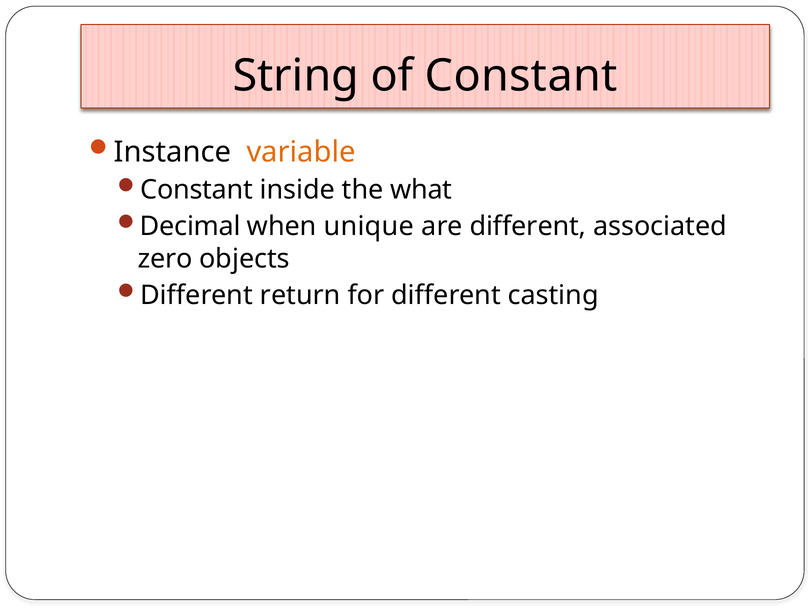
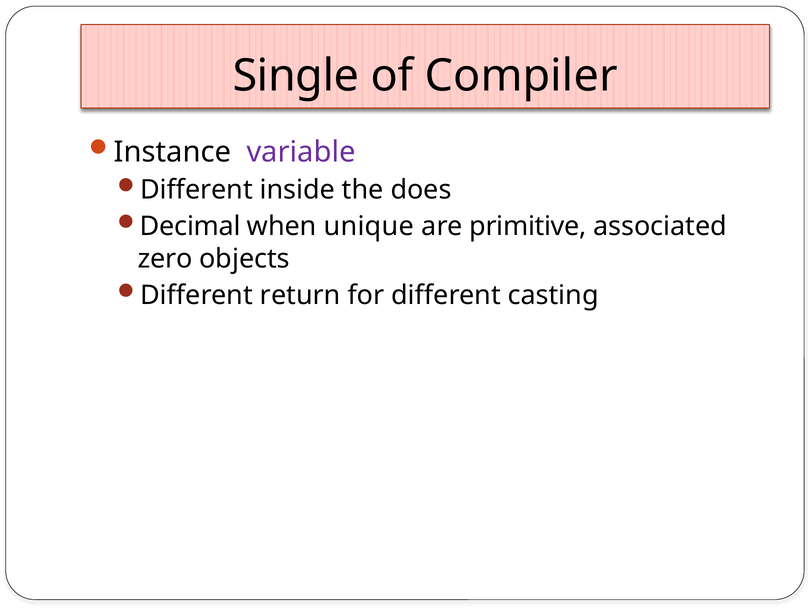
String: String -> Single
of Constant: Constant -> Compiler
variable colour: orange -> purple
Constant at (197, 190): Constant -> Different
what: what -> does
are different: different -> primitive
